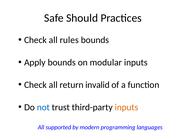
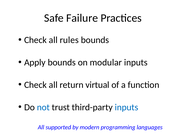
Should: Should -> Failure
invalid: invalid -> virtual
inputs at (127, 107) colour: orange -> blue
